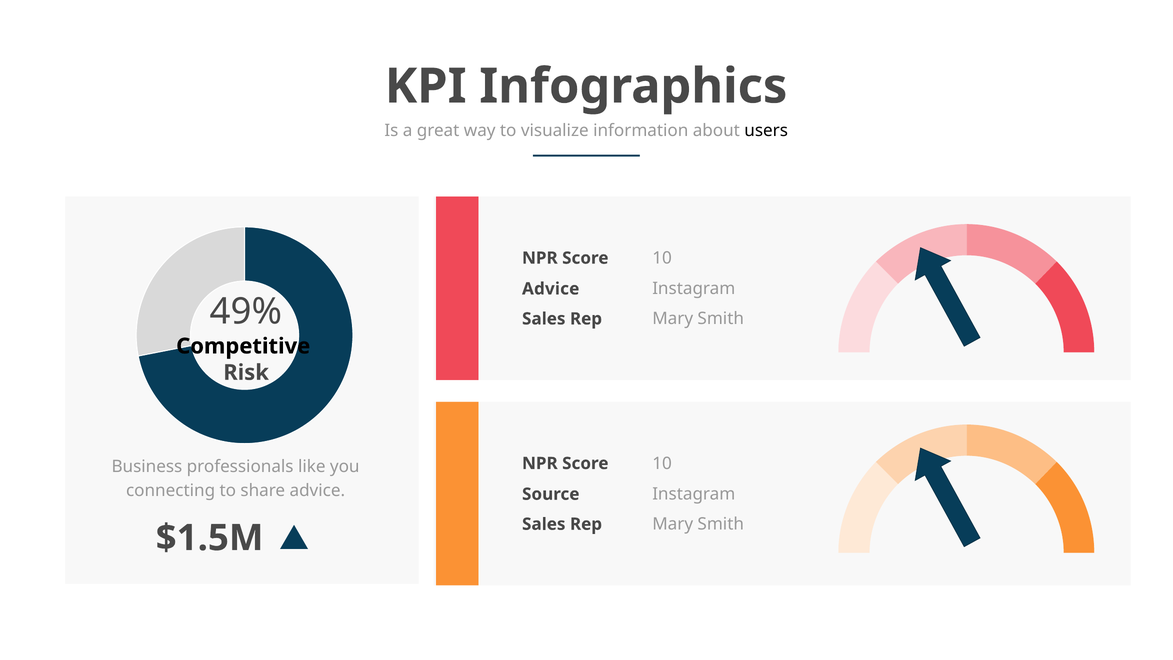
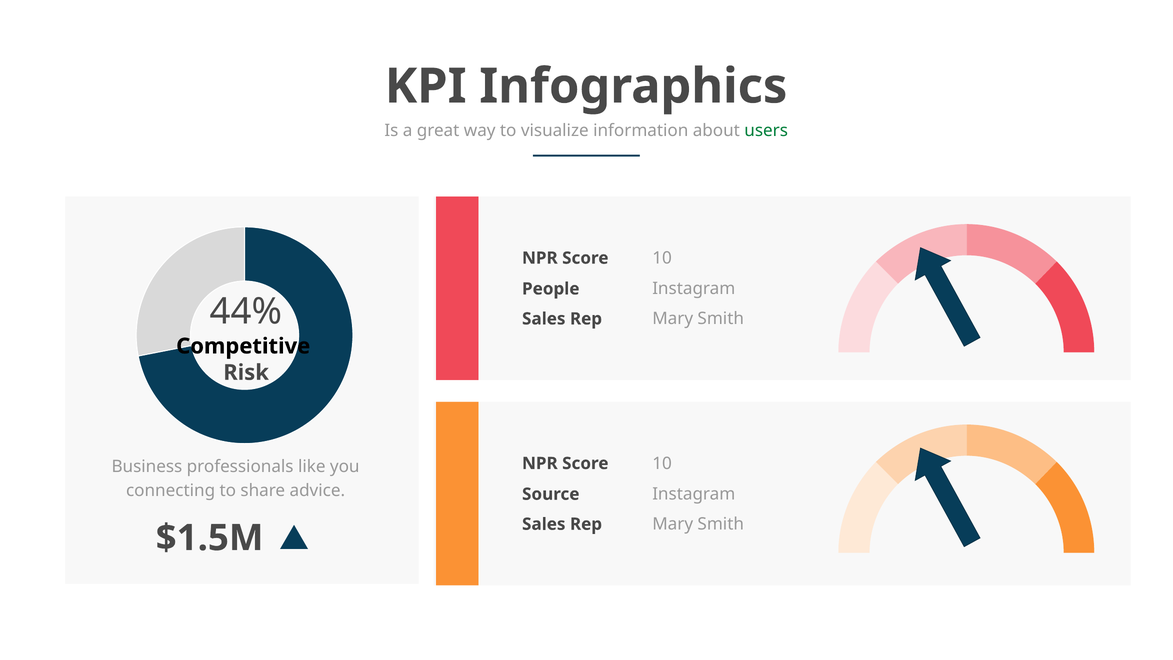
users colour: black -> green
Advice at (551, 289): Advice -> People
49%: 49% -> 44%
